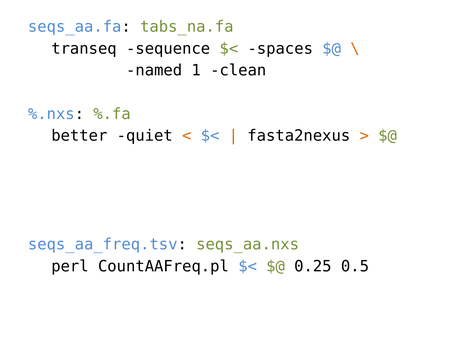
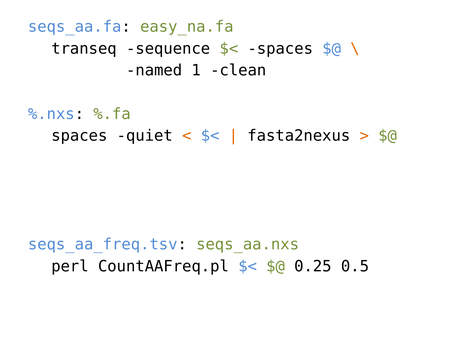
tabs_na.fa: tabs_na.fa -> easy_na.fa
better at (79, 135): better -> spaces
